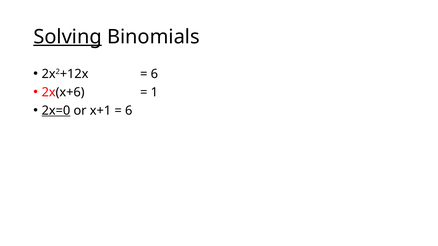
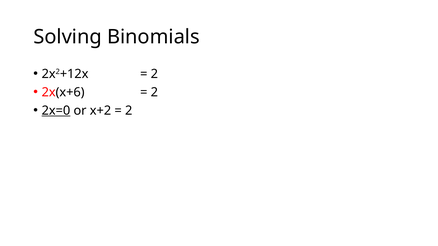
Solving underline: present -> none
6 at (154, 74): 6 -> 2
1 at (154, 92): 1 -> 2
x+1: x+1 -> x+2
6 at (129, 111): 6 -> 2
